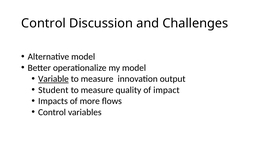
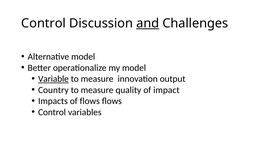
and underline: none -> present
Student: Student -> Country
of more: more -> flows
